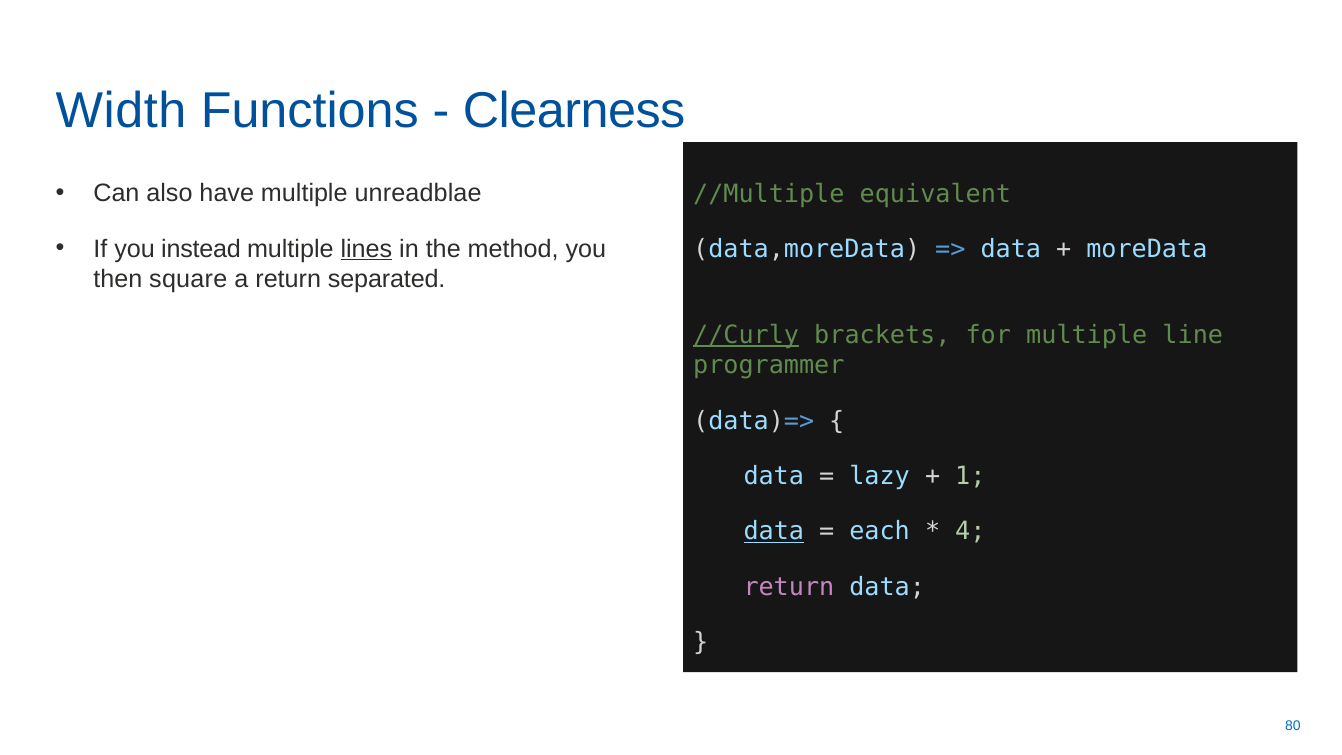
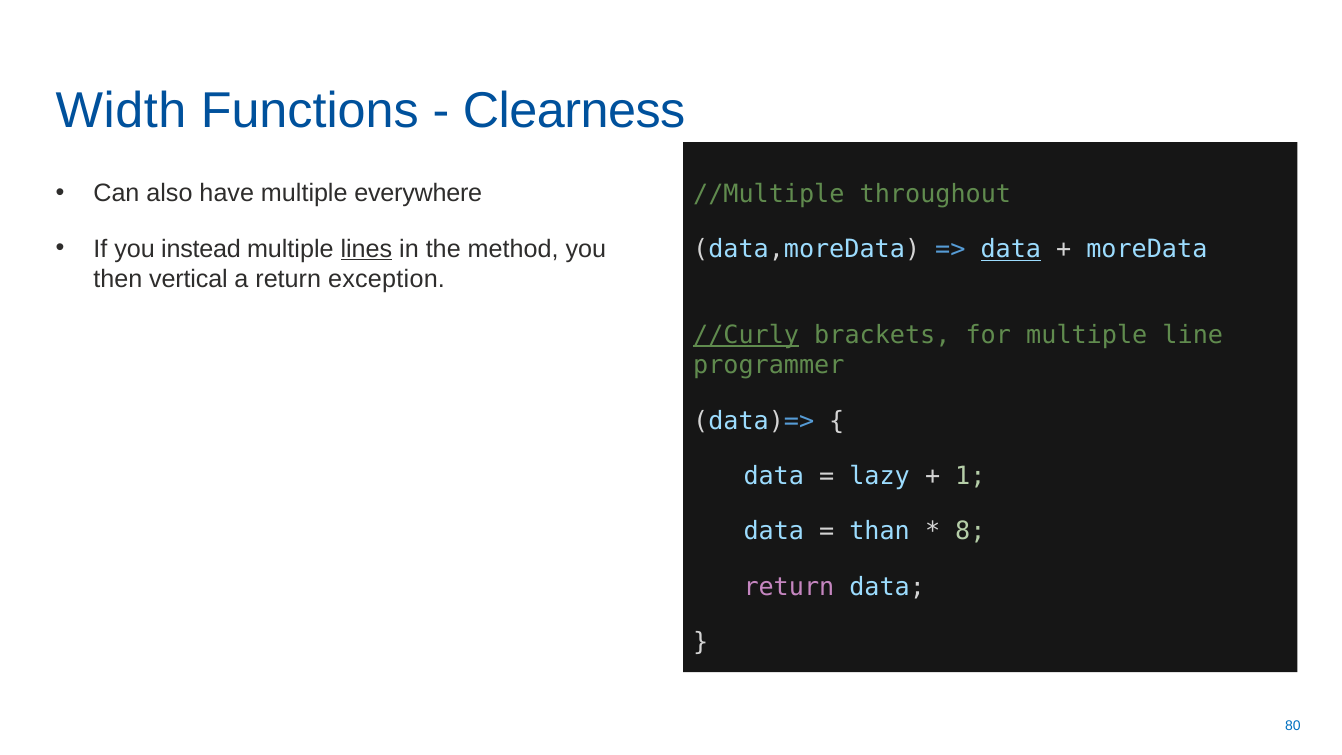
unreadblae: unreadblae -> everywhere
equivalent: equivalent -> throughout
data at (1011, 250) underline: none -> present
square: square -> vertical
separated: separated -> exception
data at (774, 531) underline: present -> none
each: each -> than
4: 4 -> 8
